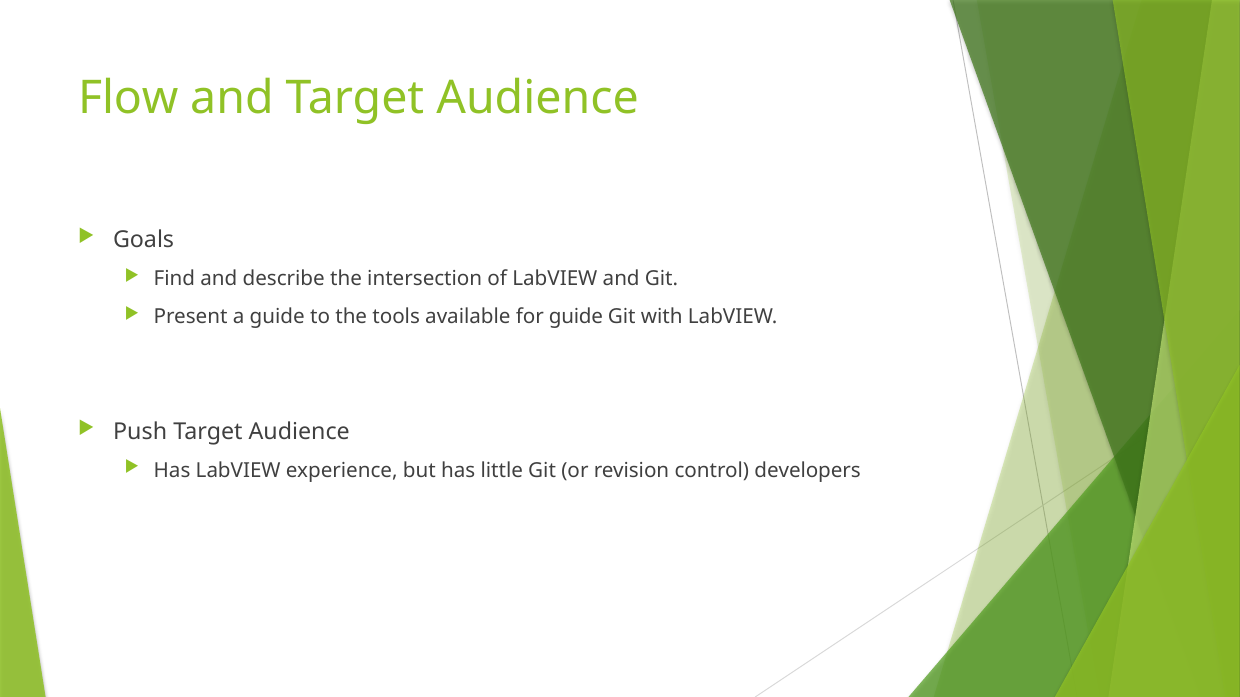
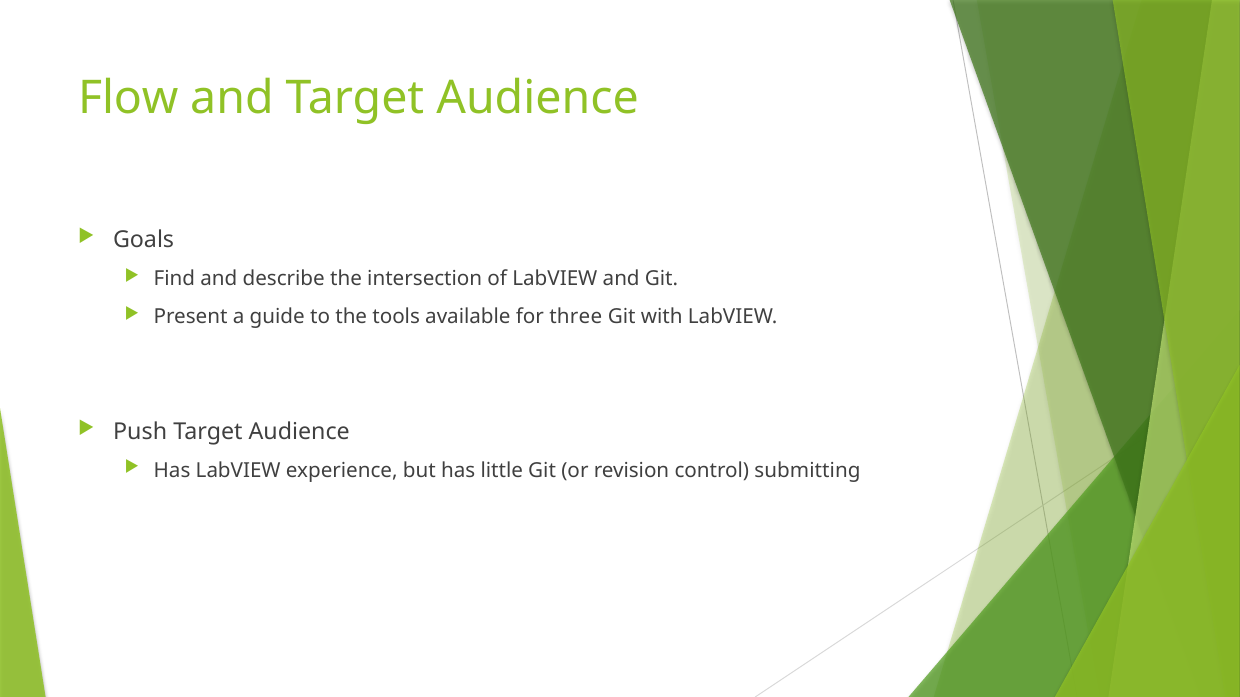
for guide: guide -> three
developers: developers -> submitting
